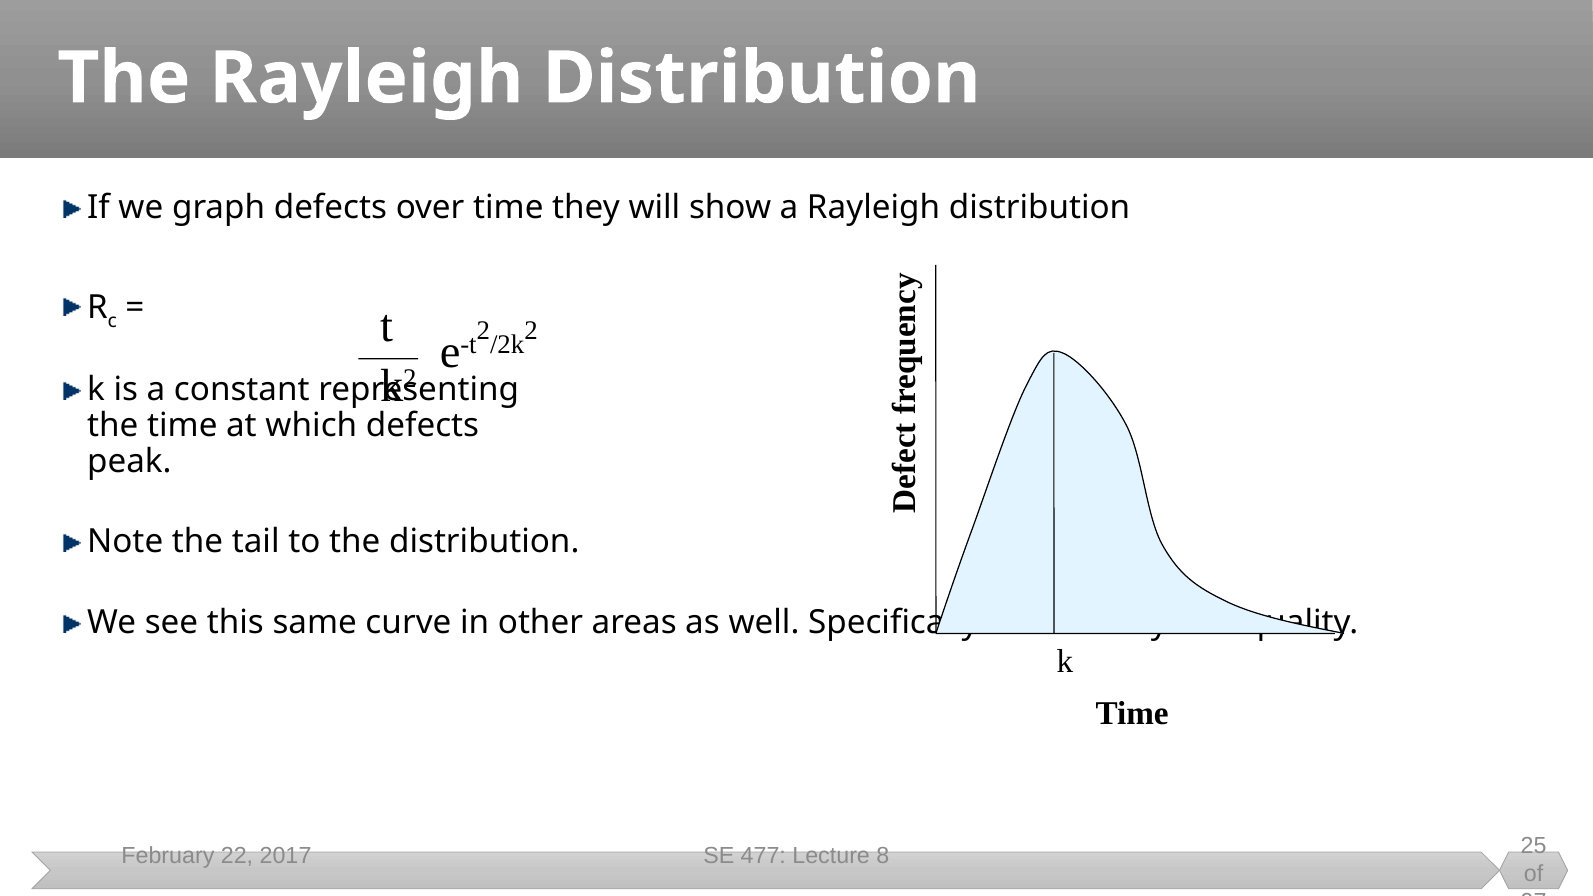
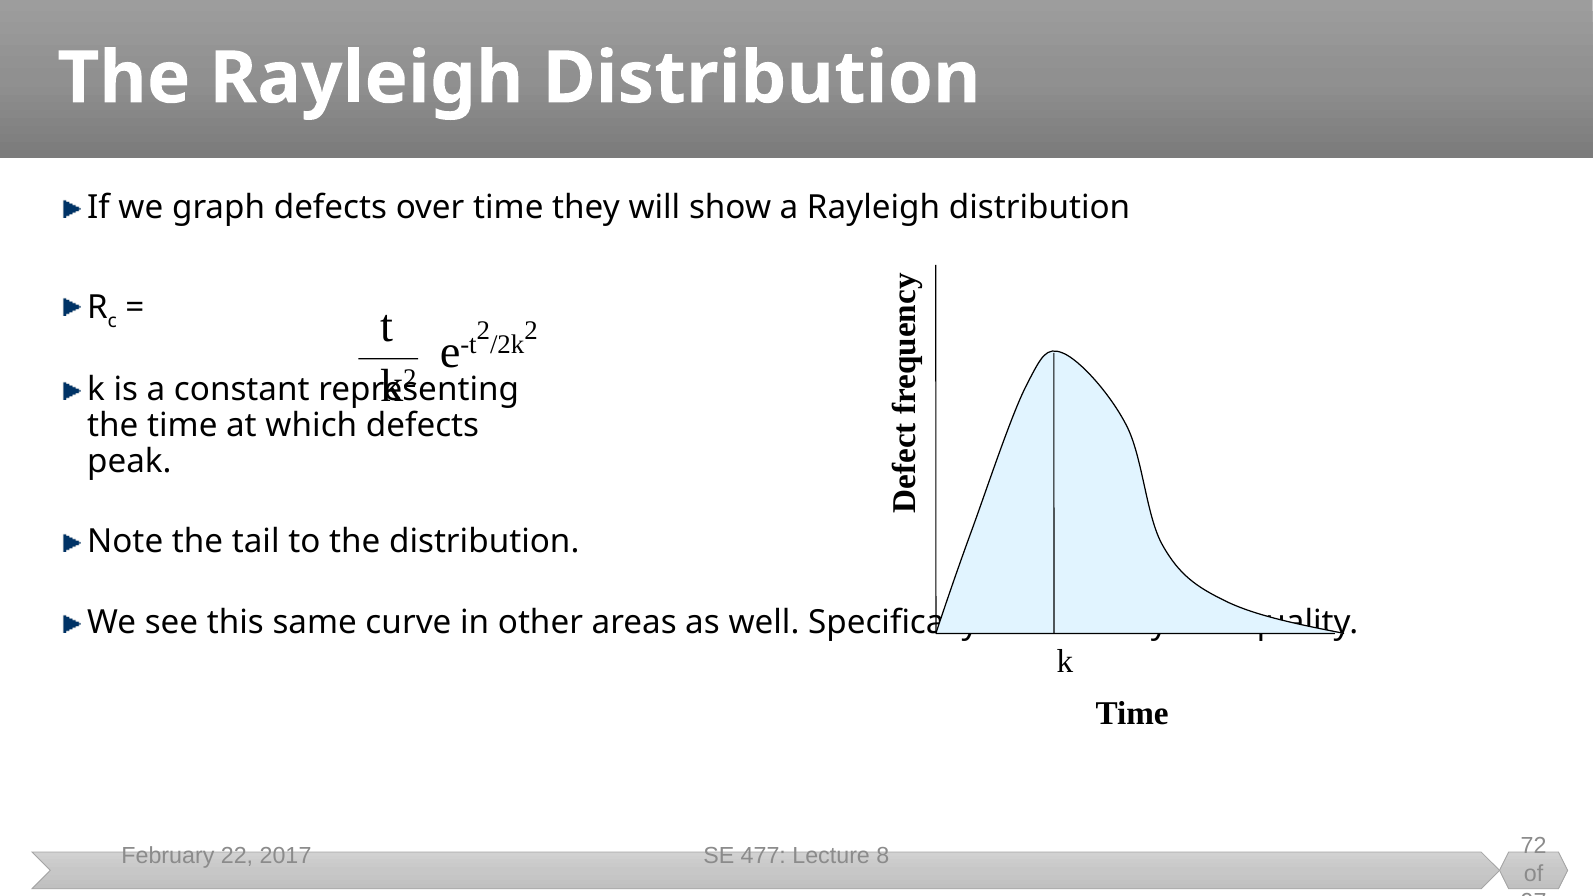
25: 25 -> 72
